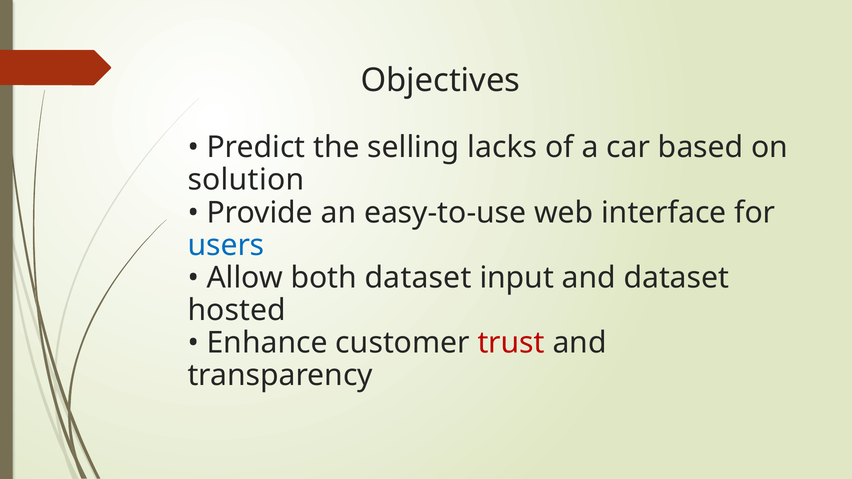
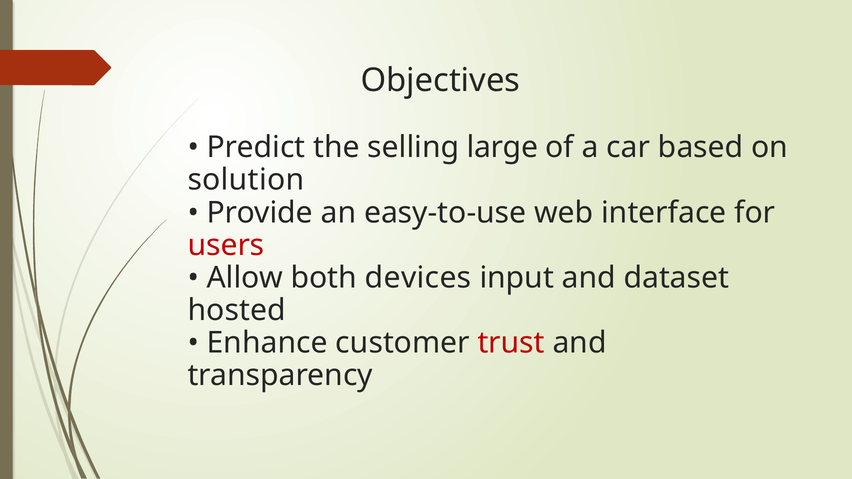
lacks: lacks -> large
users colour: blue -> red
both dataset: dataset -> devices
